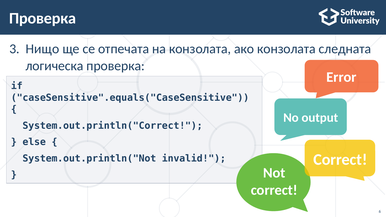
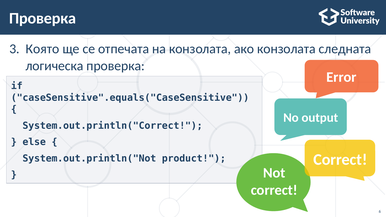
Нищо: Нищо -> Която
invalid: invalid -> product
